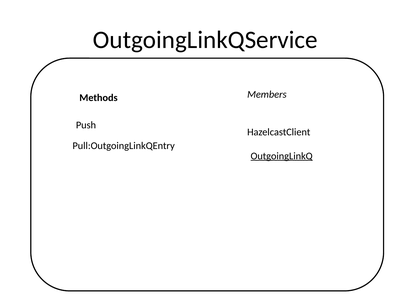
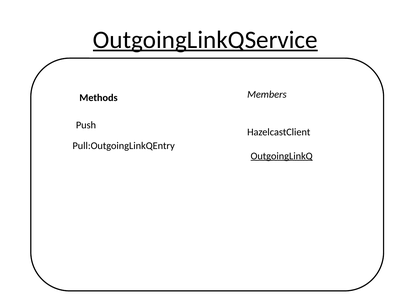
OutgoingLinkQService underline: none -> present
